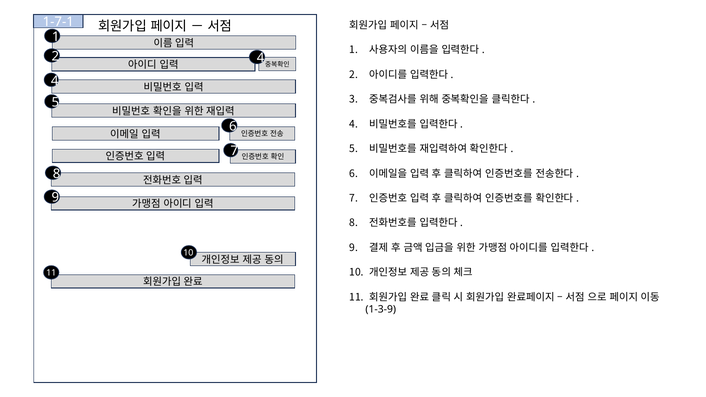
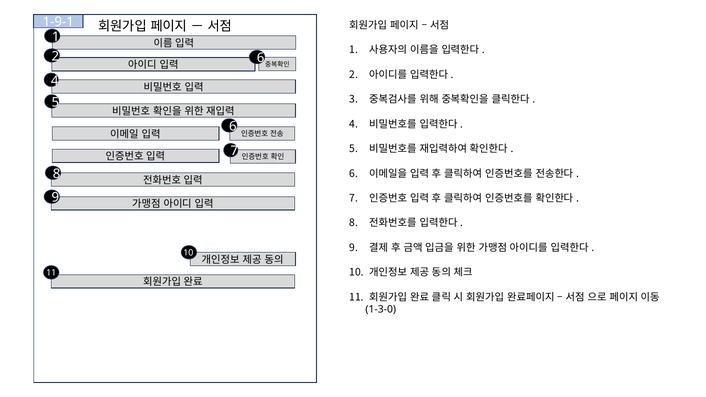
1-7-1: 1-7-1 -> 1-9-1
2 4: 4 -> 6
1-3-9: 1-3-9 -> 1-3-0
